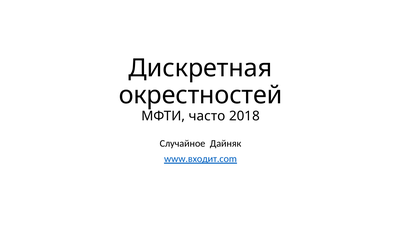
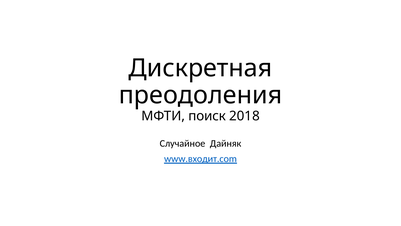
окрестностей: окрестностей -> преодоления
часто: часто -> поиск
